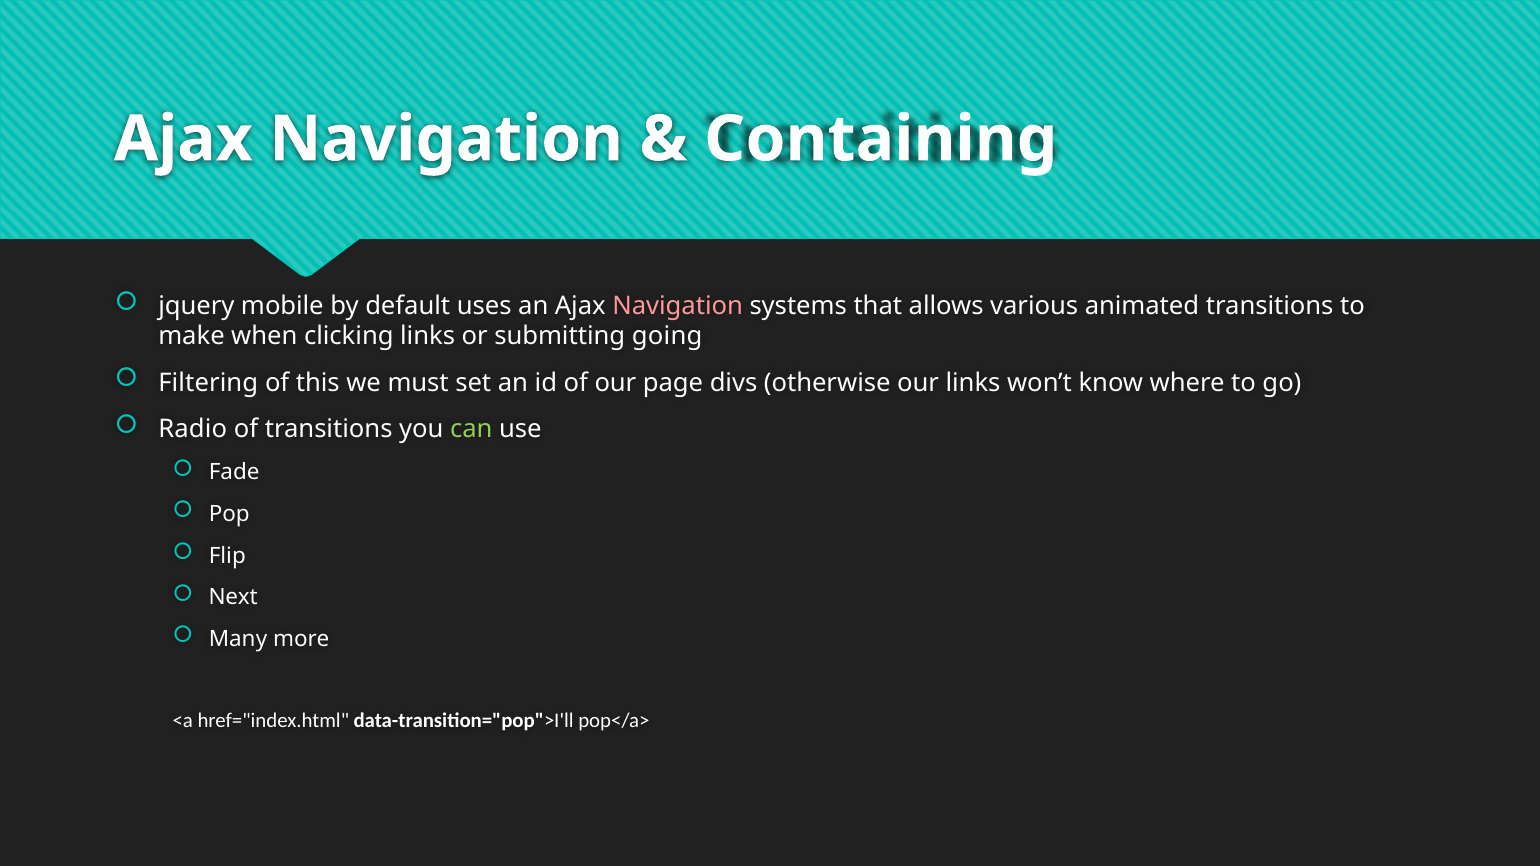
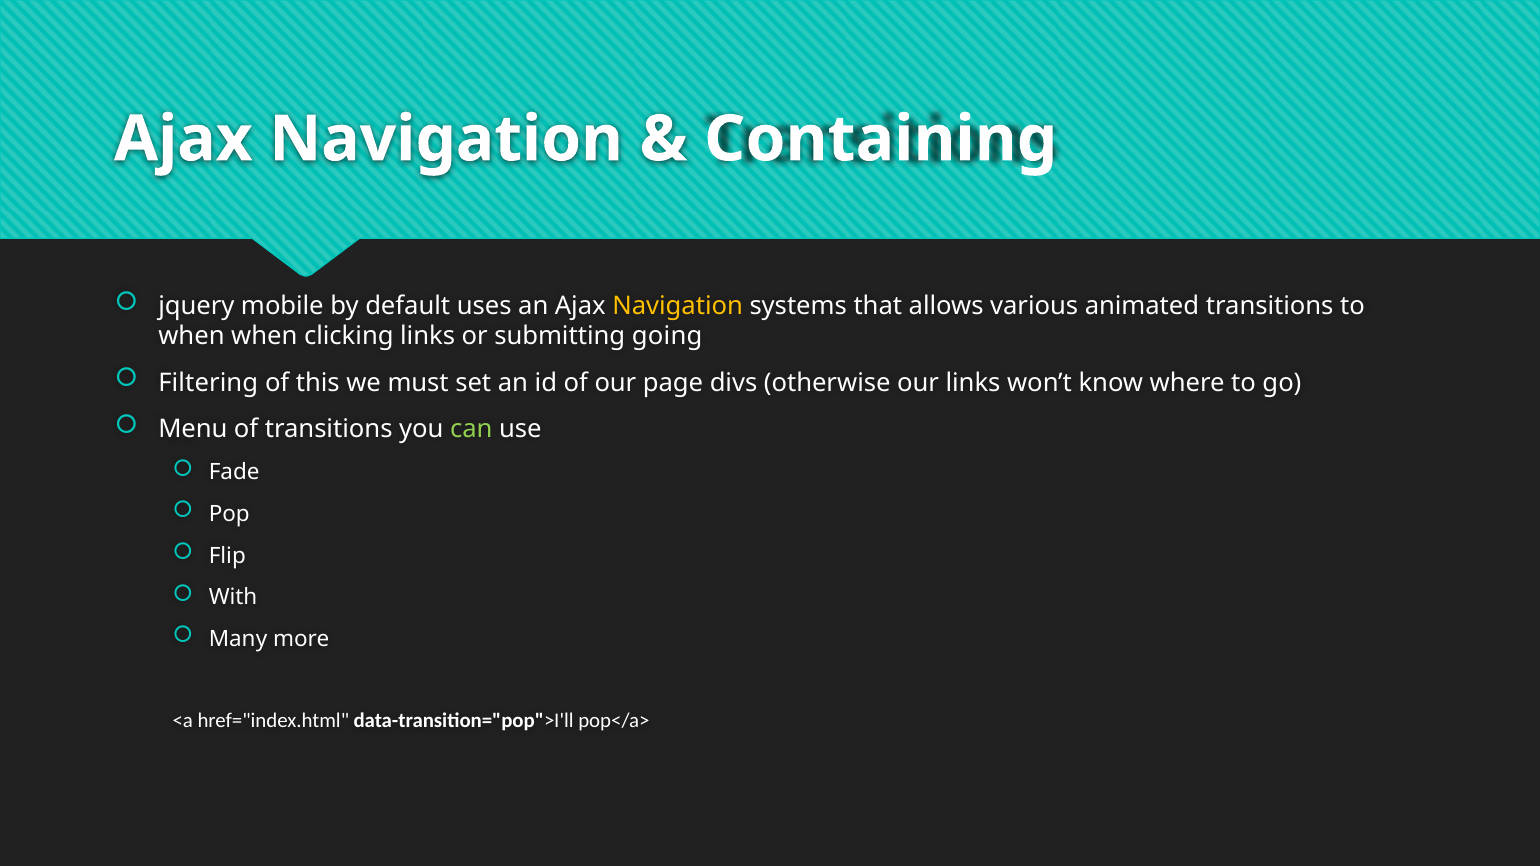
Navigation at (678, 306) colour: pink -> yellow
make at (192, 336): make -> when
Radio: Radio -> Menu
Next: Next -> With
